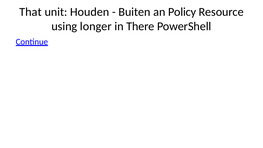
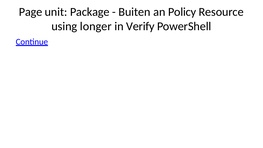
That: That -> Page
Houden: Houden -> Package
There: There -> Verify
